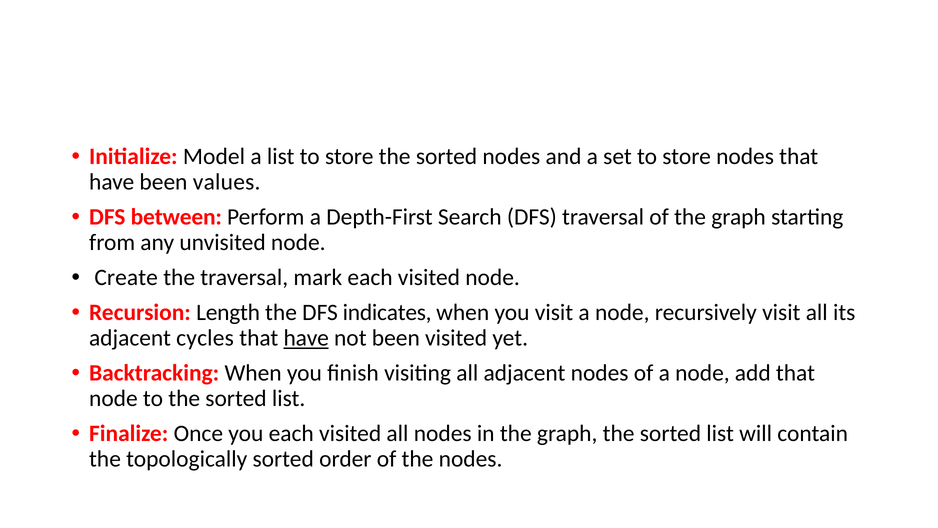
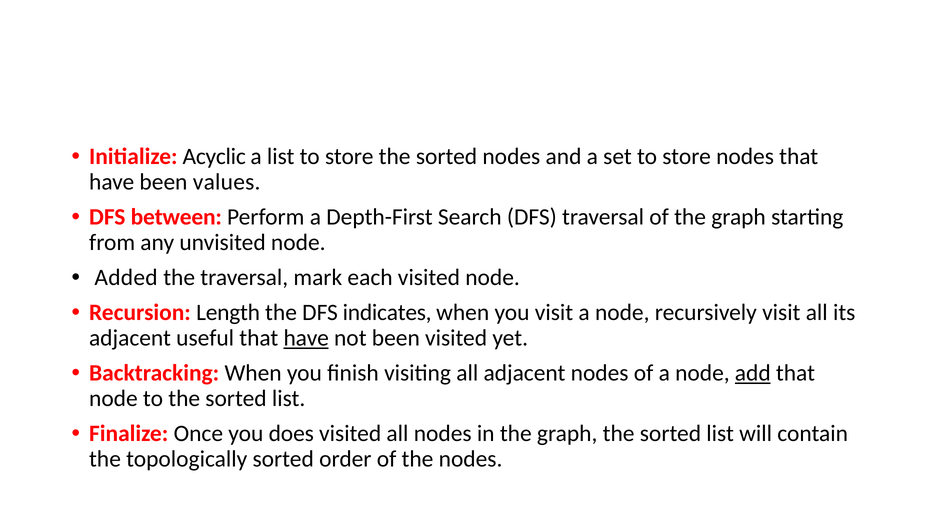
Model: Model -> Acyclic
Create: Create -> Added
cycles: cycles -> useful
add underline: none -> present
you each: each -> does
